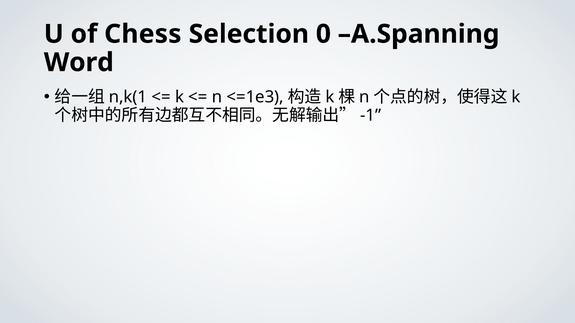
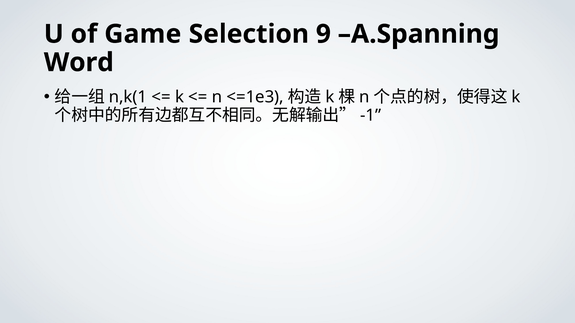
Chess: Chess -> Game
0: 0 -> 9
